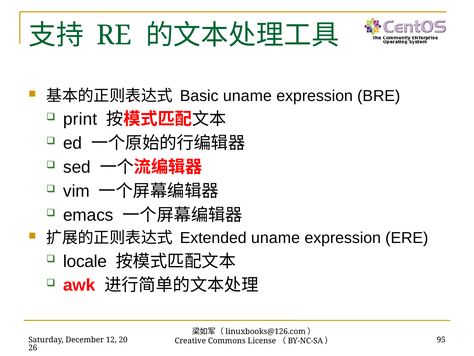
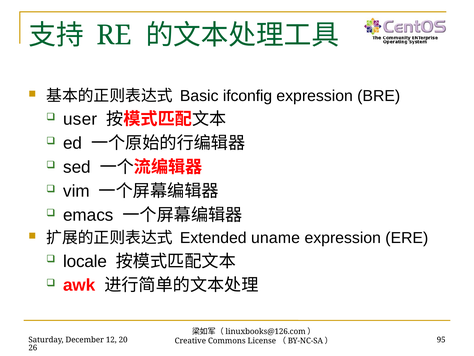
Basic uname: uname -> ifconfig
print: print -> user
